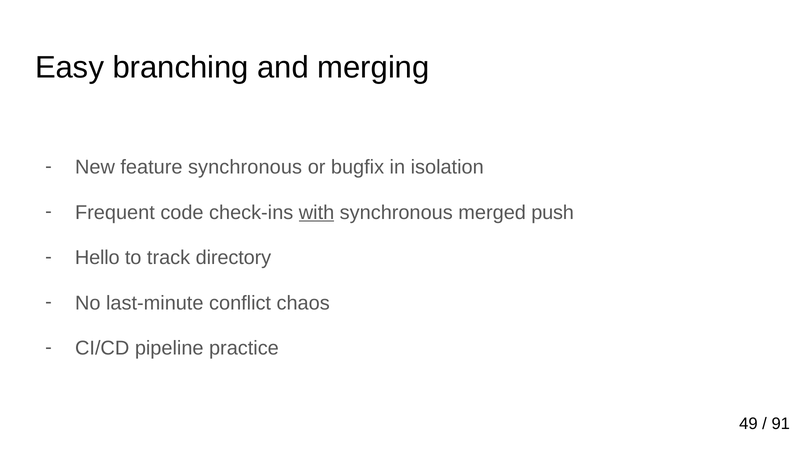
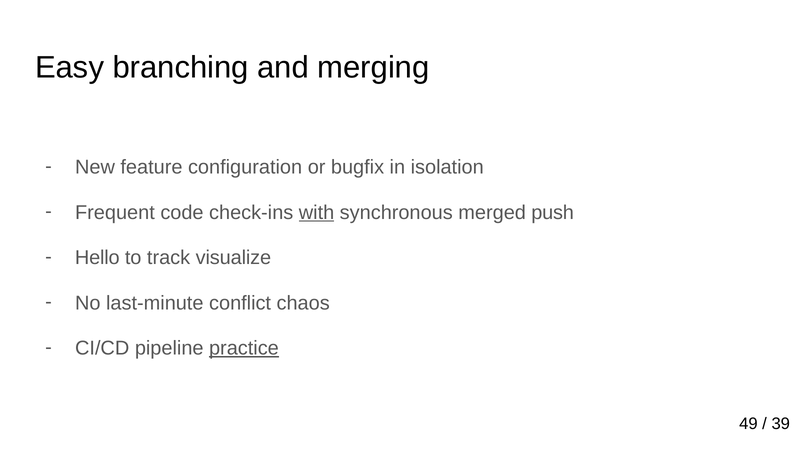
feature synchronous: synchronous -> configuration
directory: directory -> visualize
practice underline: none -> present
91: 91 -> 39
